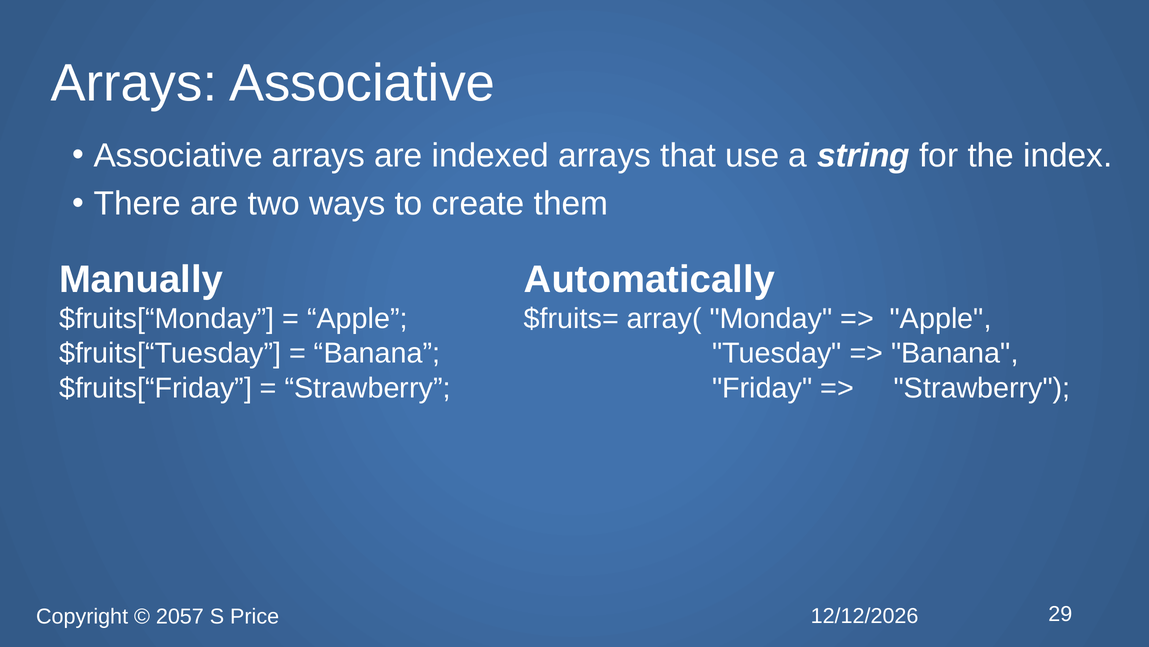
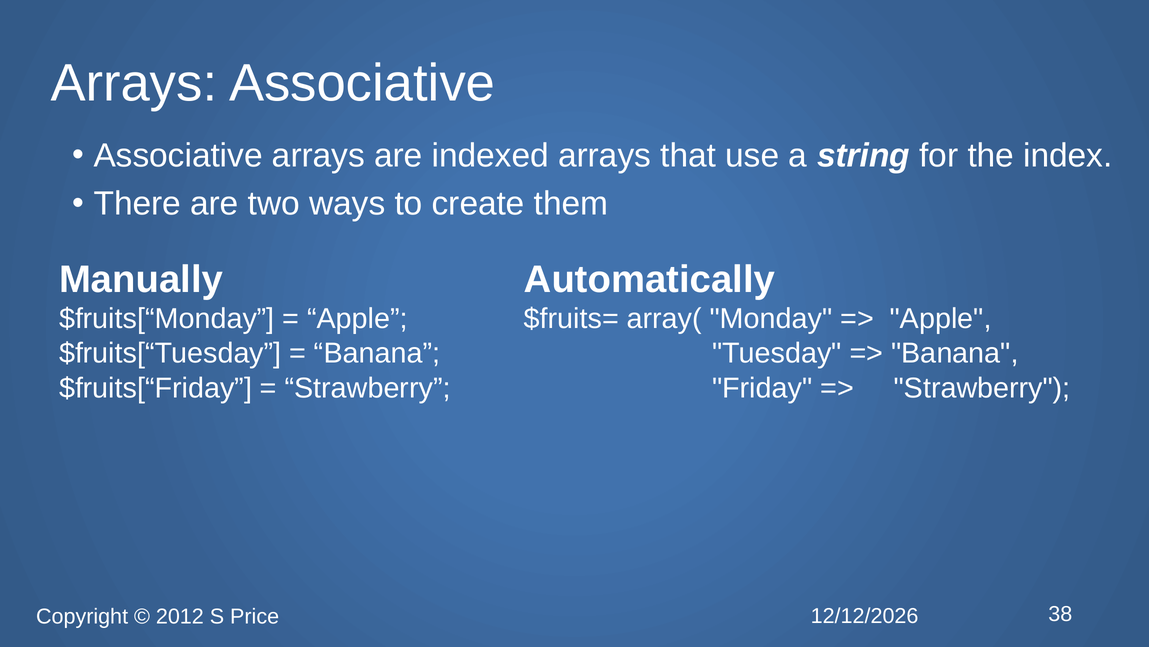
2057: 2057 -> 2012
29: 29 -> 38
